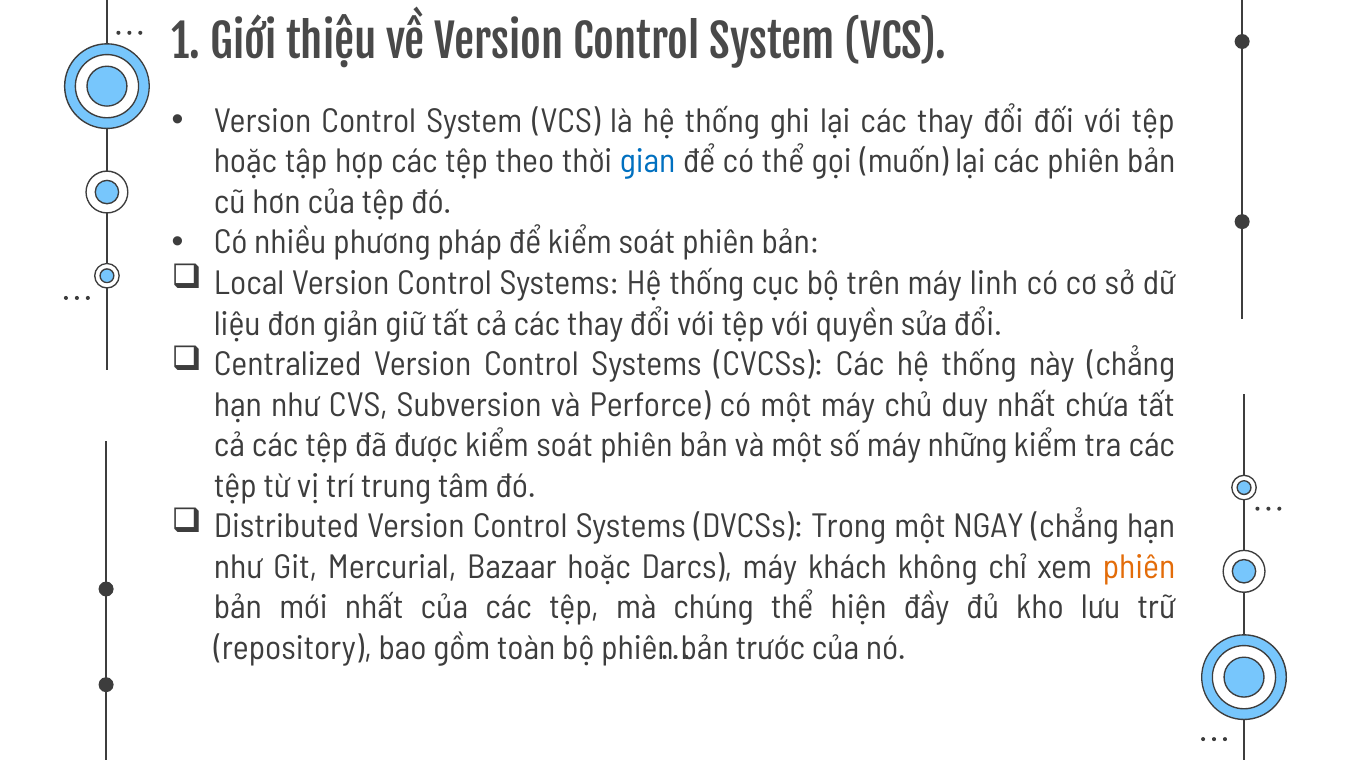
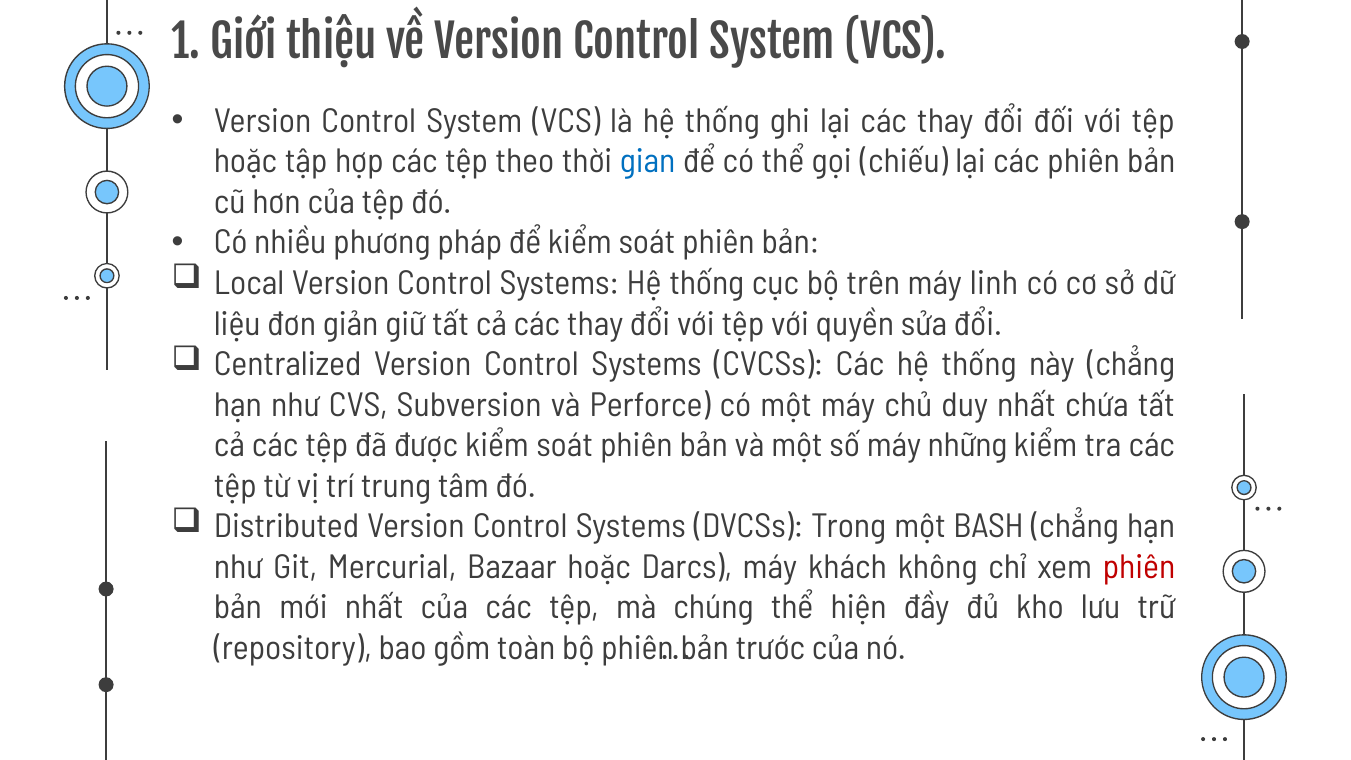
muốn: muốn -> chiếu
NGAY: NGAY -> BASH
phiên at (1139, 567) colour: orange -> red
